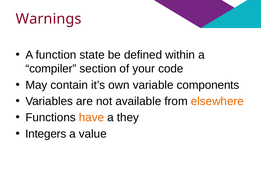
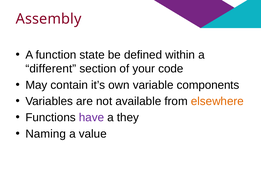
Warnings: Warnings -> Assembly
compiler: compiler -> different
have colour: orange -> purple
Integers: Integers -> Naming
